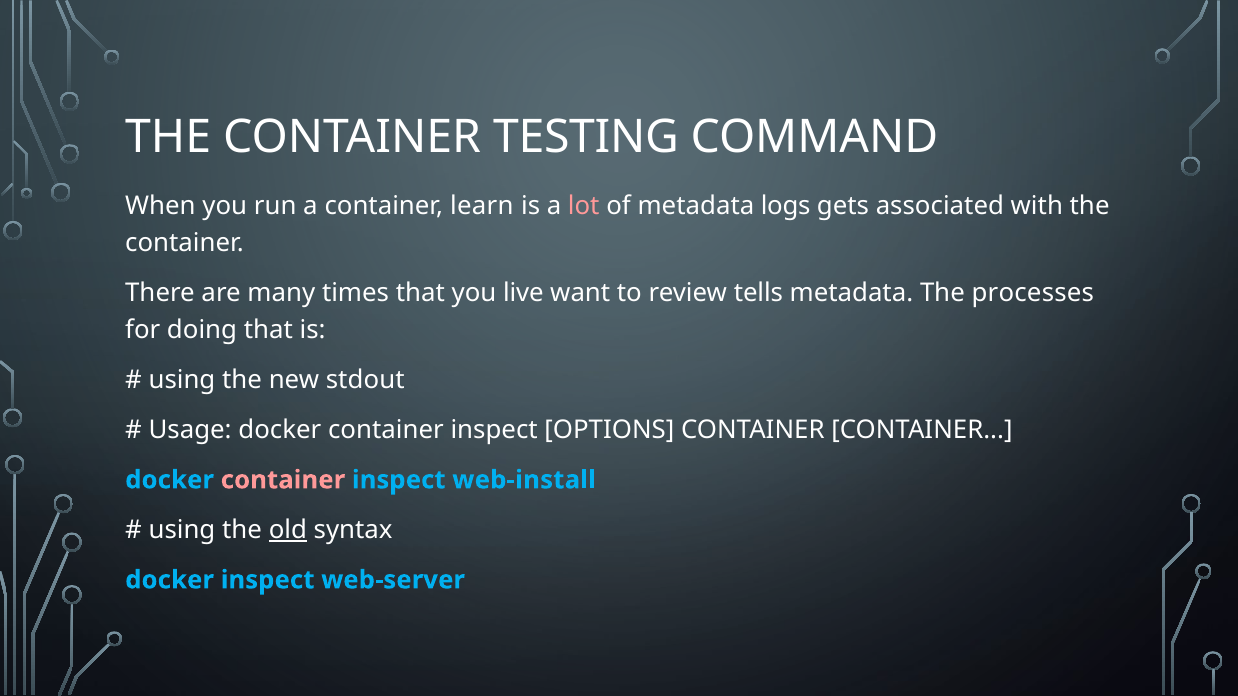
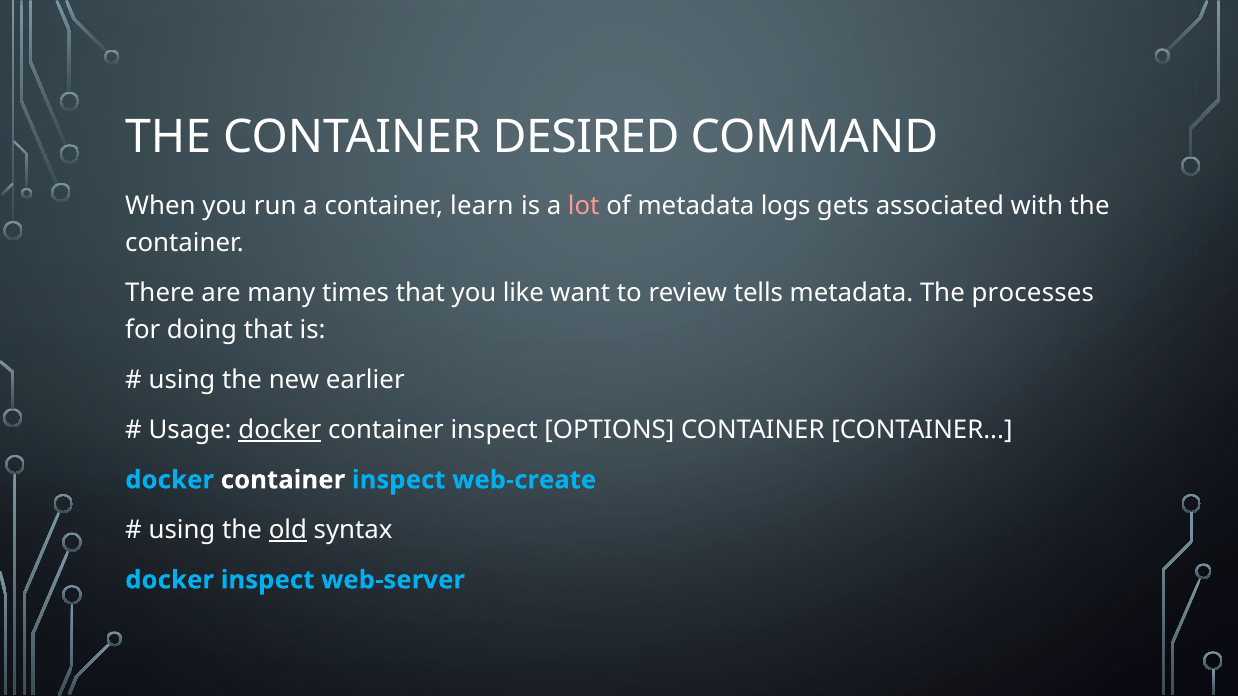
TESTING: TESTING -> DESIRED
live: live -> like
stdout: stdout -> earlier
docker at (280, 430) underline: none -> present
container at (283, 480) colour: pink -> white
web-install: web-install -> web-create
